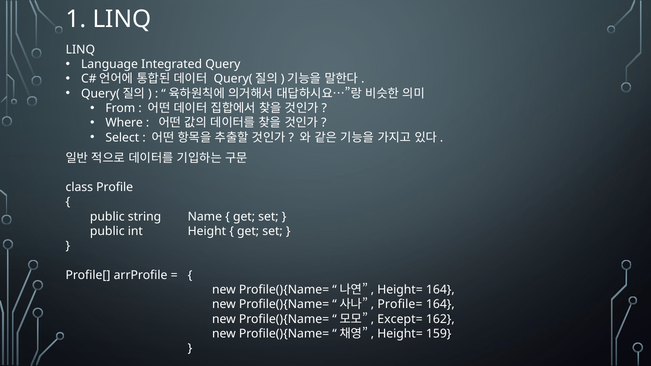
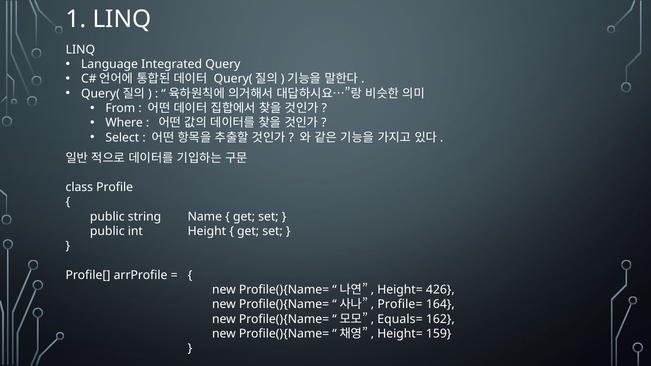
Height= 164: 164 -> 426
Except=: Except= -> Equals=
